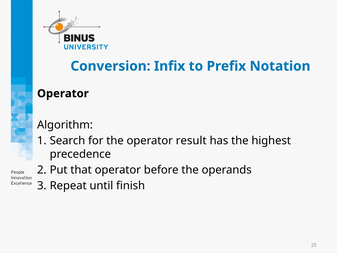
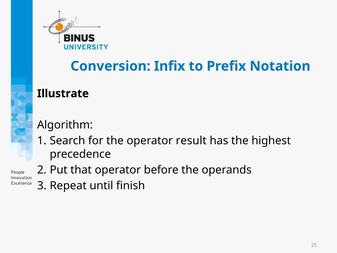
Operator at (63, 93): Operator -> Illustrate
